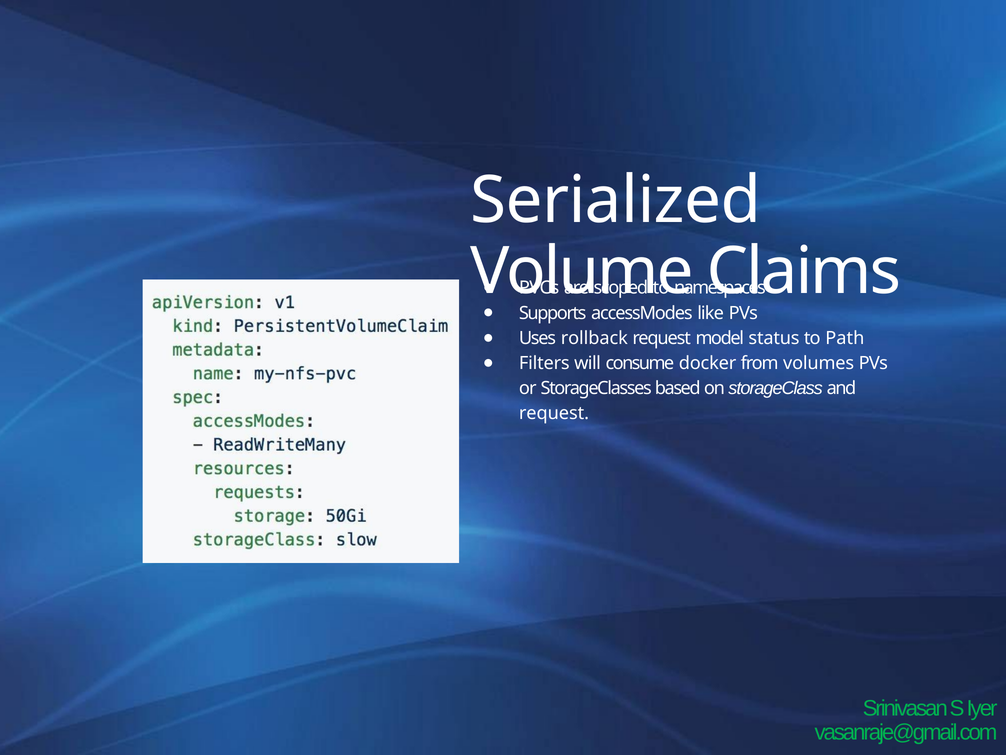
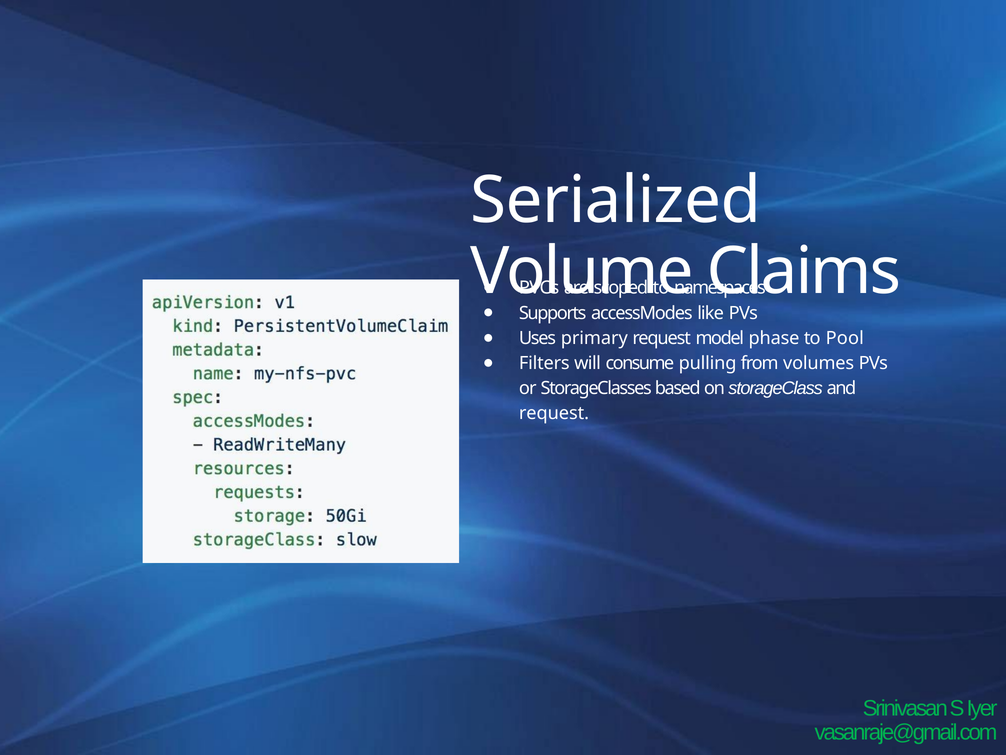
rollback: rollback -> primary
status: status -> phase
Path: Path -> Pool
docker: docker -> pulling
